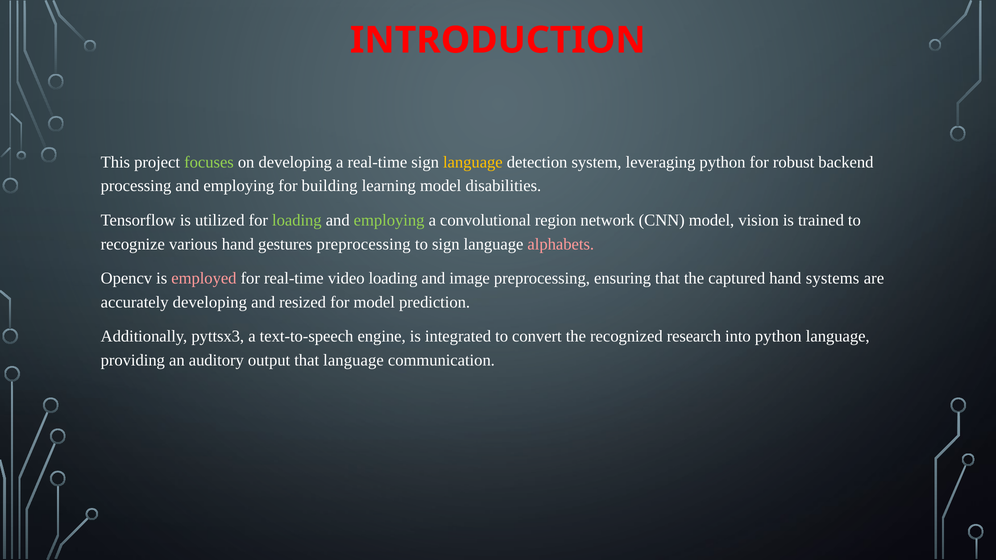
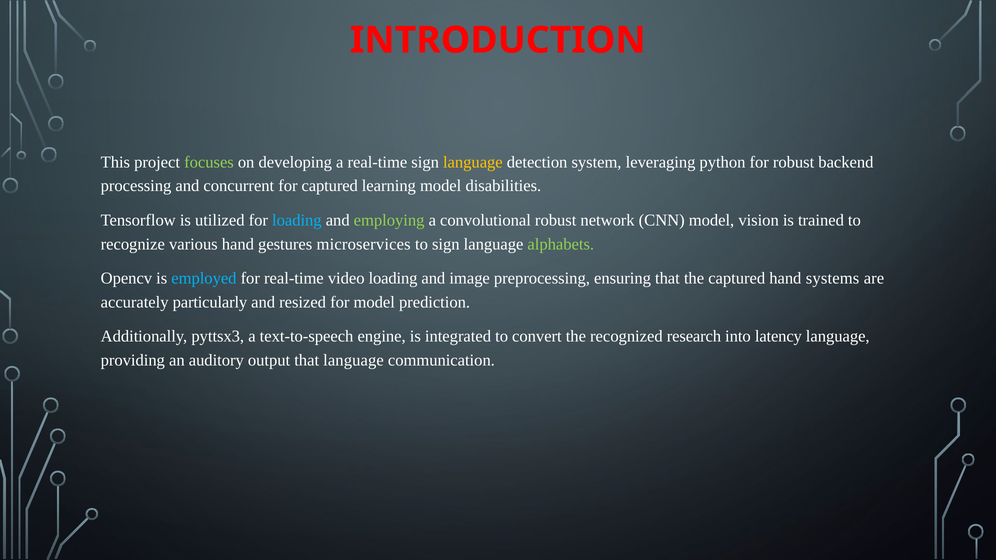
processing and employing: employing -> concurrent
for building: building -> captured
loading at (297, 220) colour: light green -> light blue
convolutional region: region -> robust
gestures preprocessing: preprocessing -> microservices
alphabets colour: pink -> light green
employed colour: pink -> light blue
accurately developing: developing -> particularly
into python: python -> latency
